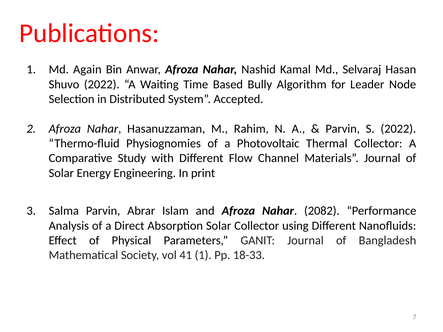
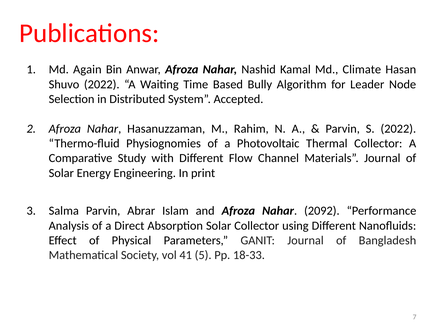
Selvaraj: Selvaraj -> Climate
2082: 2082 -> 2092
41 1: 1 -> 5
